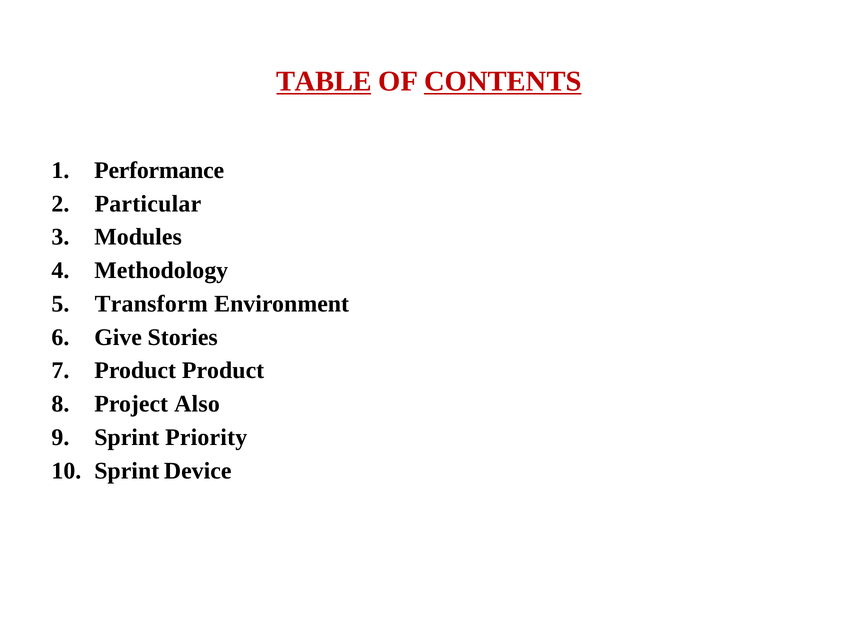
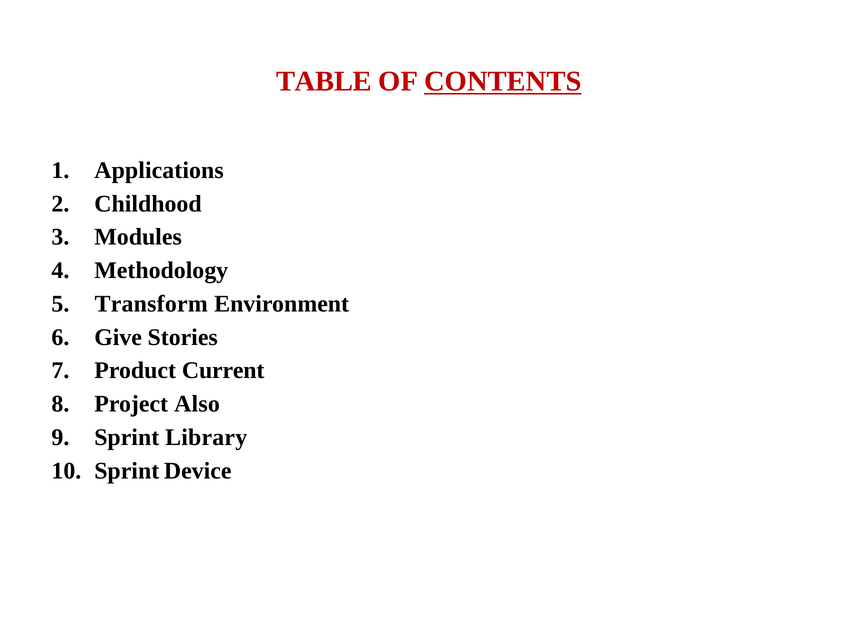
TABLE underline: present -> none
Performance: Performance -> Applications
Particular: Particular -> Childhood
Product Product: Product -> Current
Priority: Priority -> Library
